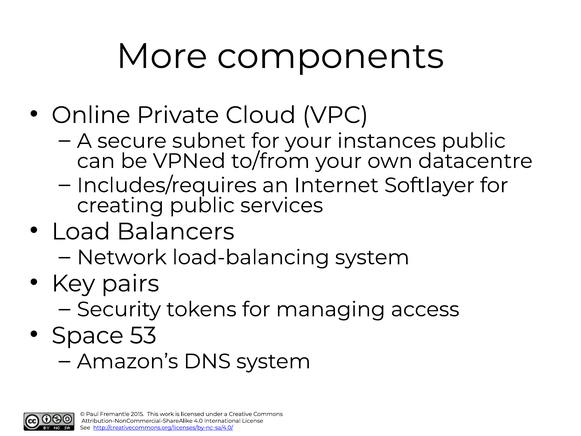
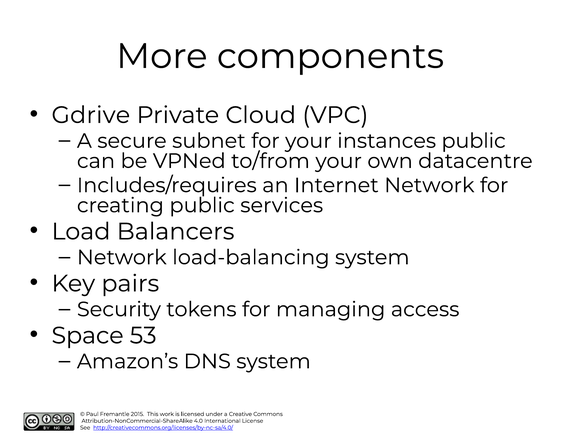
Online: Online -> Gdrive
Internet Softlayer: Softlayer -> Network
